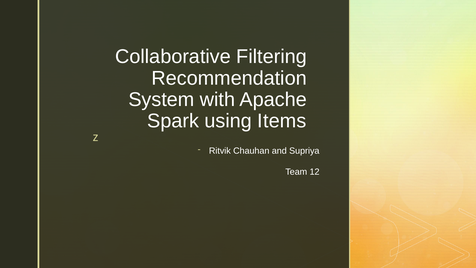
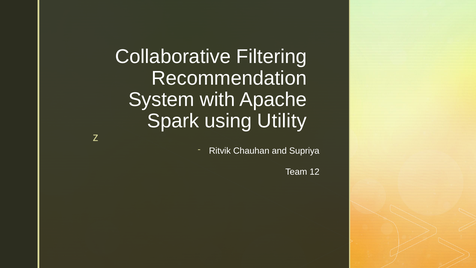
Items: Items -> Utility
